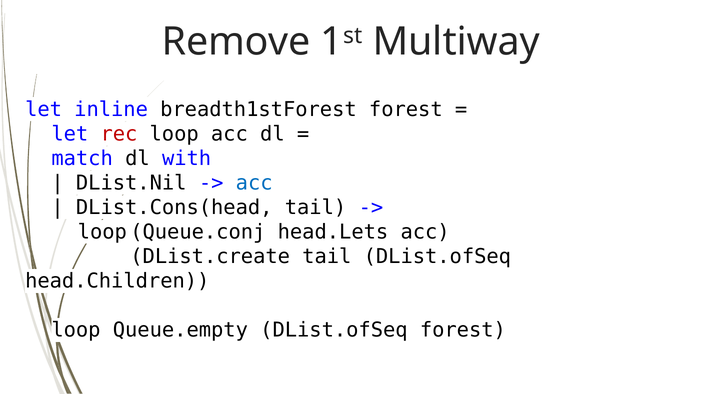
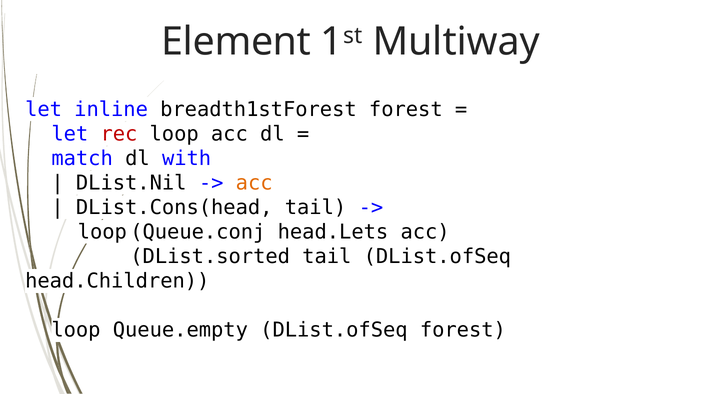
Remove: Remove -> Element
acc at (254, 183) colour: blue -> orange
DList.create: DList.create -> DList.sorted
